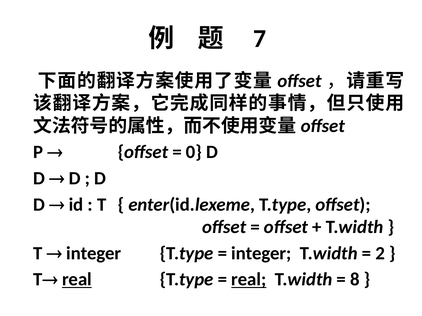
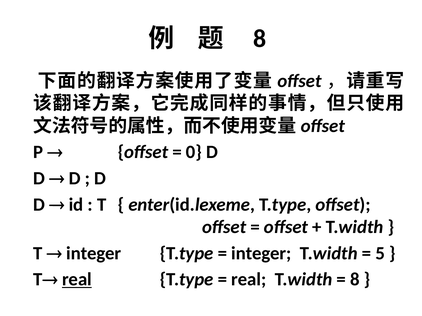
7 at (260, 39): 7 -> 8
2: 2 -> 5
real at (249, 280) underline: present -> none
